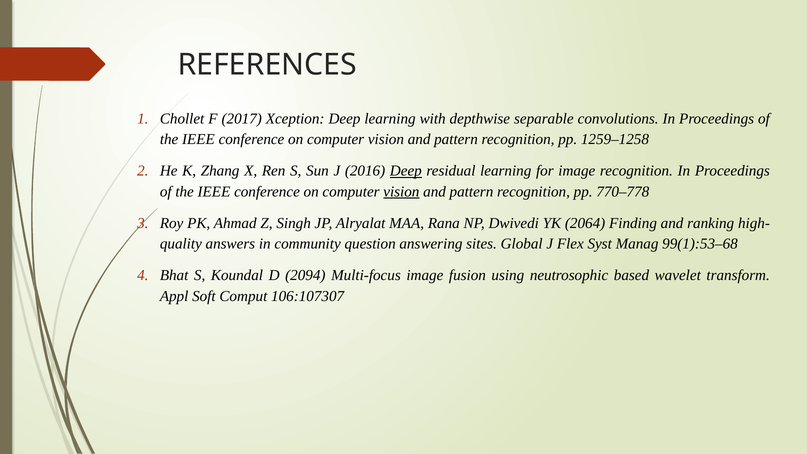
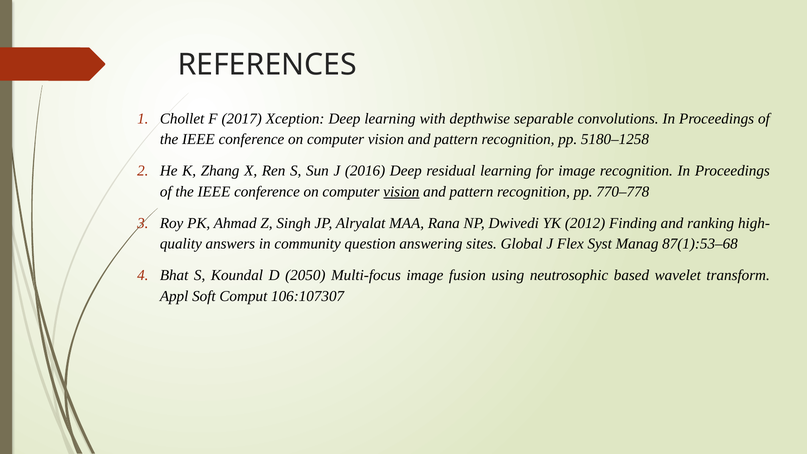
1259–1258: 1259–1258 -> 5180–1258
Deep at (406, 171) underline: present -> none
2064: 2064 -> 2012
99(1):53–68: 99(1):53–68 -> 87(1):53–68
2094: 2094 -> 2050
